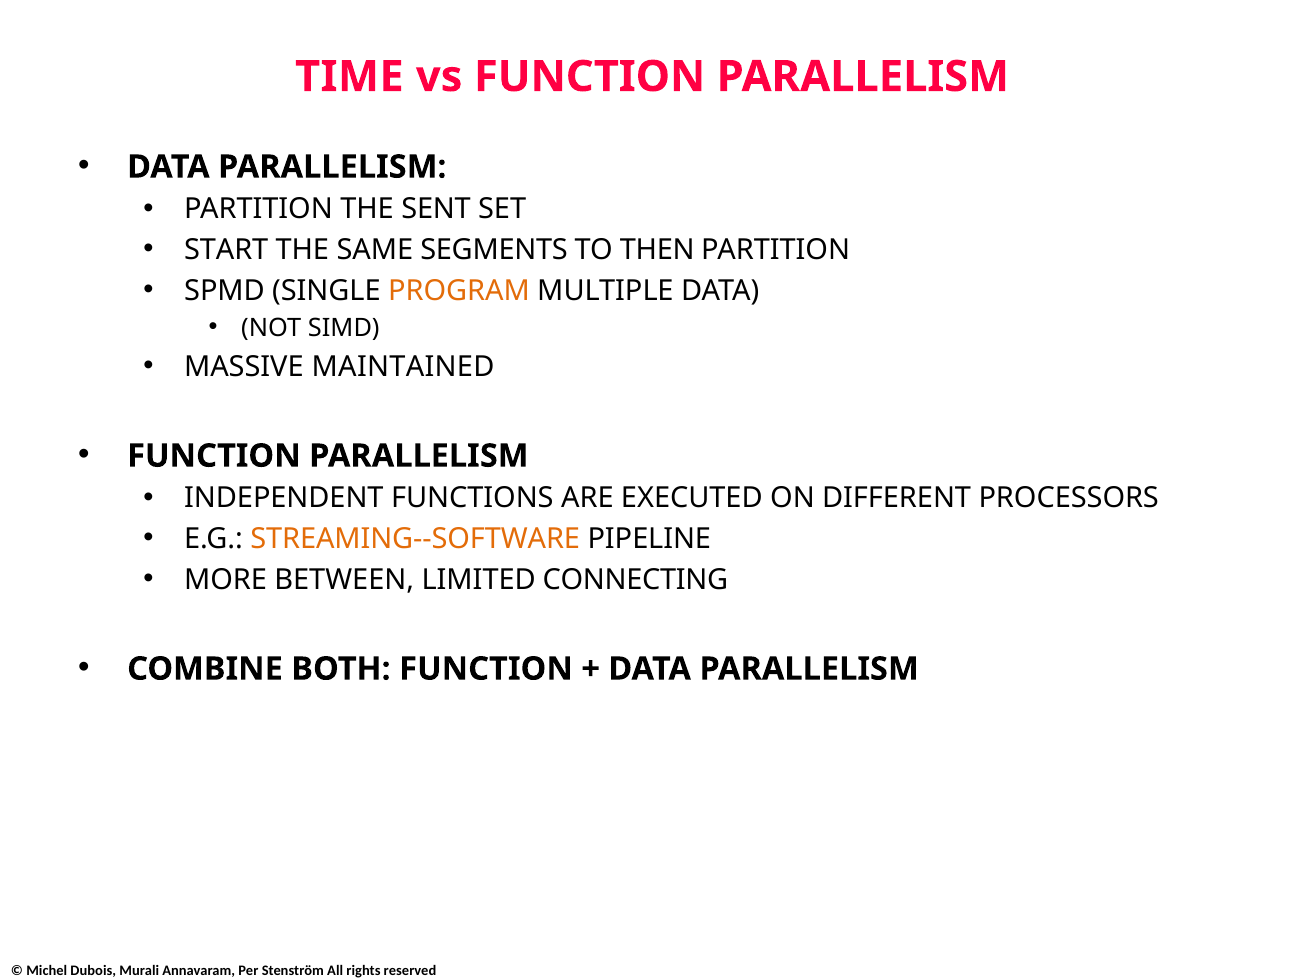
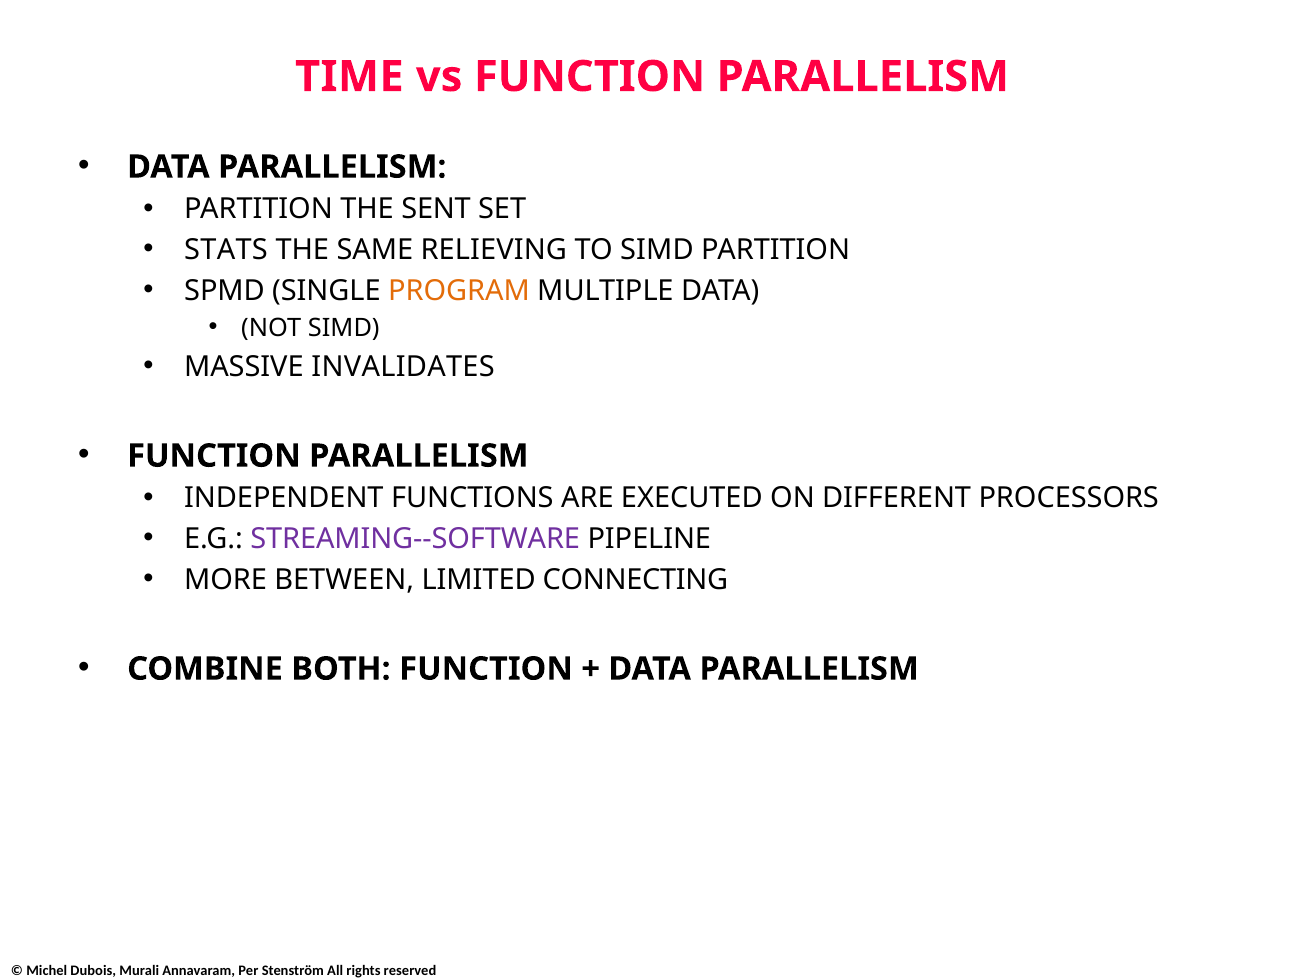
START: START -> STATS
SEGMENTS: SEGMENTS -> RELIEVING
TO THEN: THEN -> SIMD
MAINTAINED: MAINTAINED -> INVALIDATES
STREAMING--SOFTWARE colour: orange -> purple
